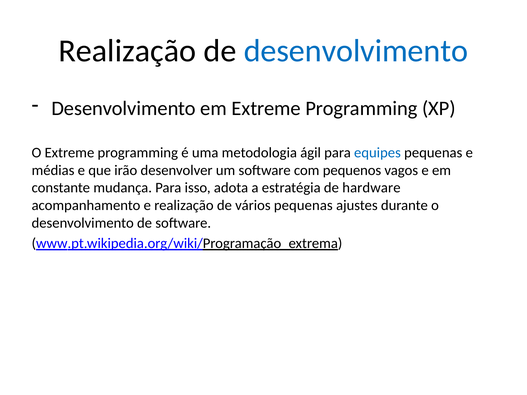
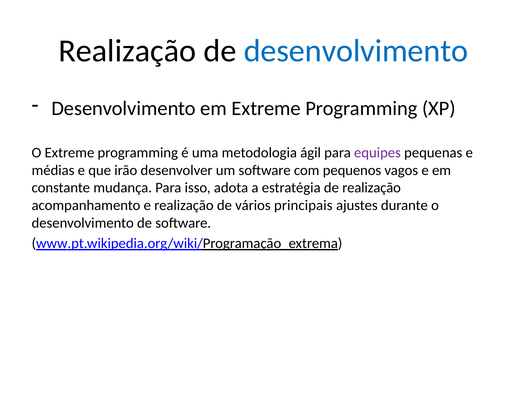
equipes colour: blue -> purple
de hardware: hardware -> realização
vários pequenas: pequenas -> principais
